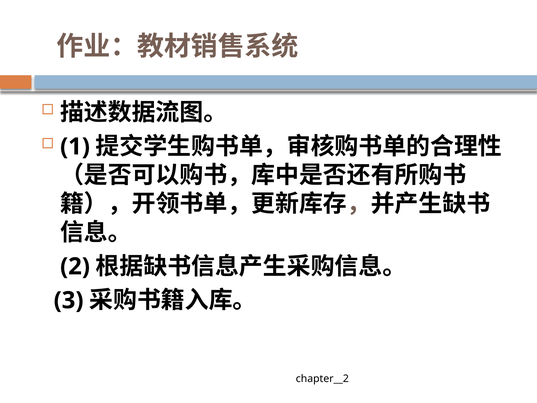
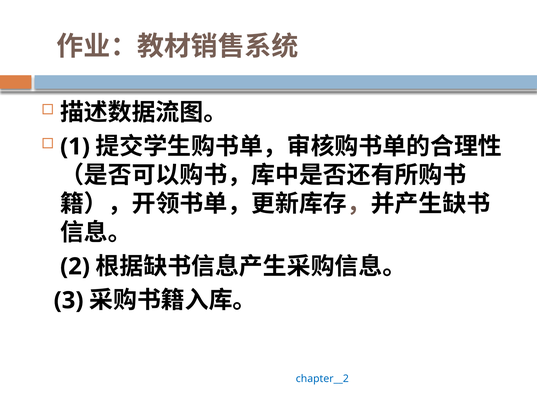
chapter__2 colour: black -> blue
